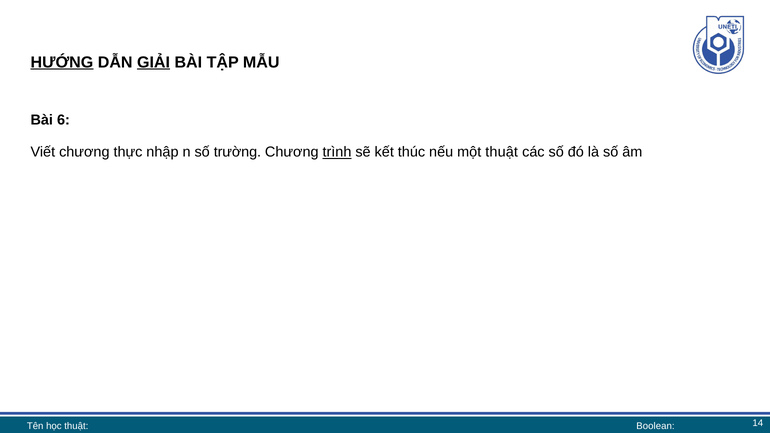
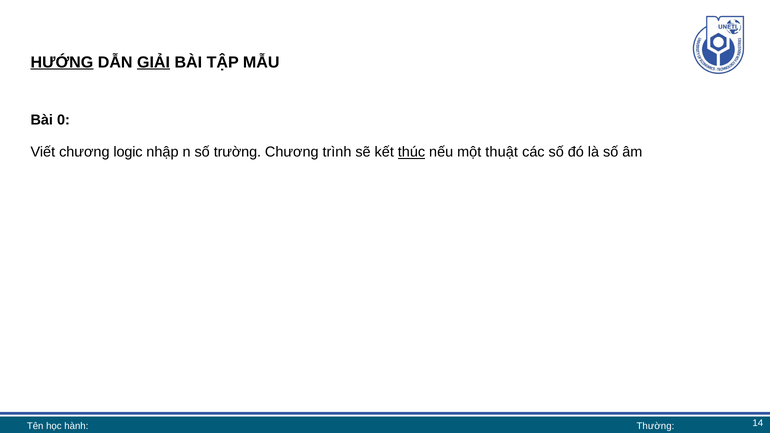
6: 6 -> 0
thực: thực -> logic
trình underline: present -> none
thúc underline: none -> present
học thuật: thuật -> hành
Boolean: Boolean -> Thường
